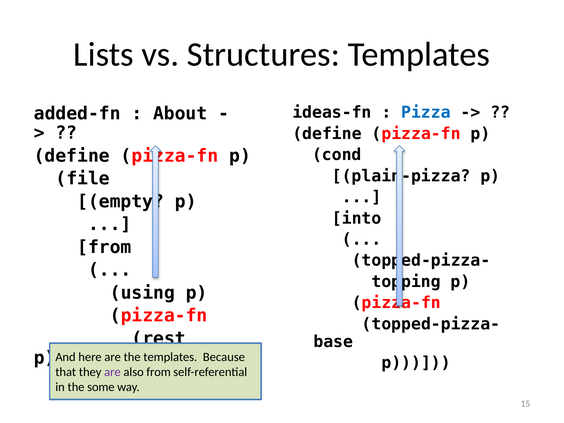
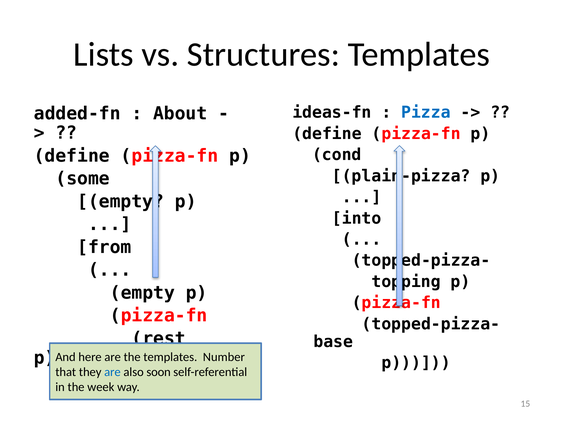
file: file -> some
using at (142, 293): using -> empty
Because: Because -> Number
are at (112, 372) colour: purple -> blue
also from: from -> soon
some: some -> week
